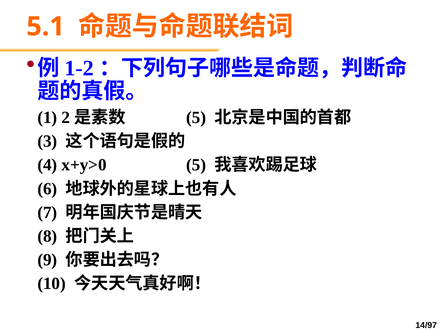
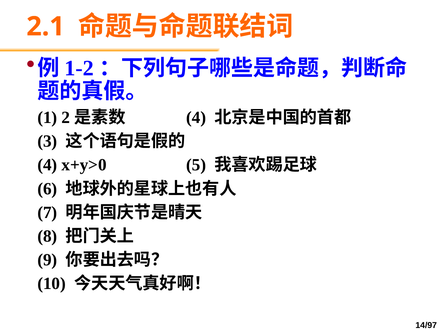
5.1: 5.1 -> 2.1
5 at (196, 118): 5 -> 4
